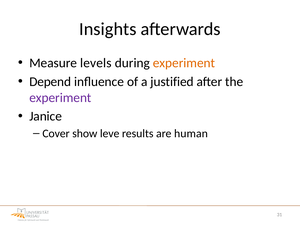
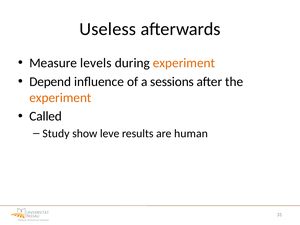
Insights: Insights -> Useless
justified: justified -> sessions
experiment at (60, 98) colour: purple -> orange
Janice: Janice -> Called
Cover: Cover -> Study
